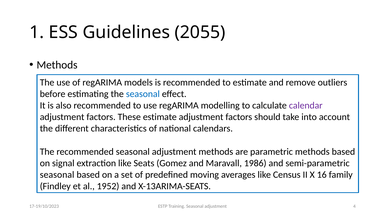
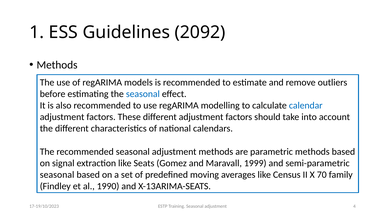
2055: 2055 -> 2092
calendar colour: purple -> blue
These estimate: estimate -> different
1986: 1986 -> 1999
16: 16 -> 70
1952: 1952 -> 1990
